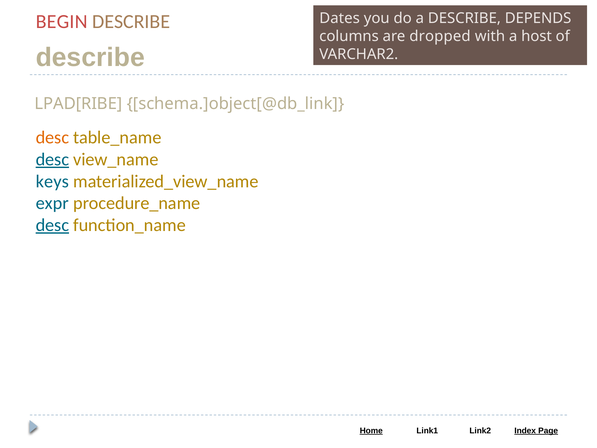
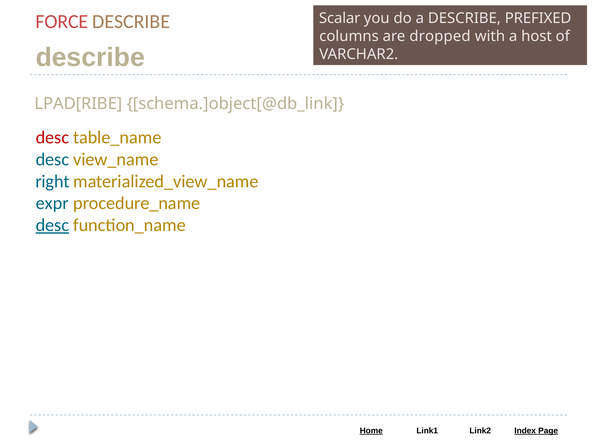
BEGIN: BEGIN -> FORCE
Dates: Dates -> Scalar
DEPENDS: DEPENDS -> PREFIXED
desc at (52, 138) colour: orange -> red
desc at (52, 159) underline: present -> none
keys: keys -> right
